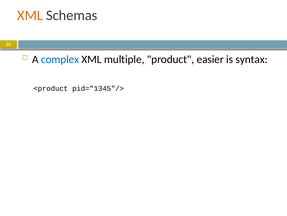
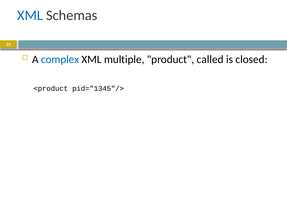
XML at (30, 15) colour: orange -> blue
easier: easier -> called
syntax: syntax -> closed
